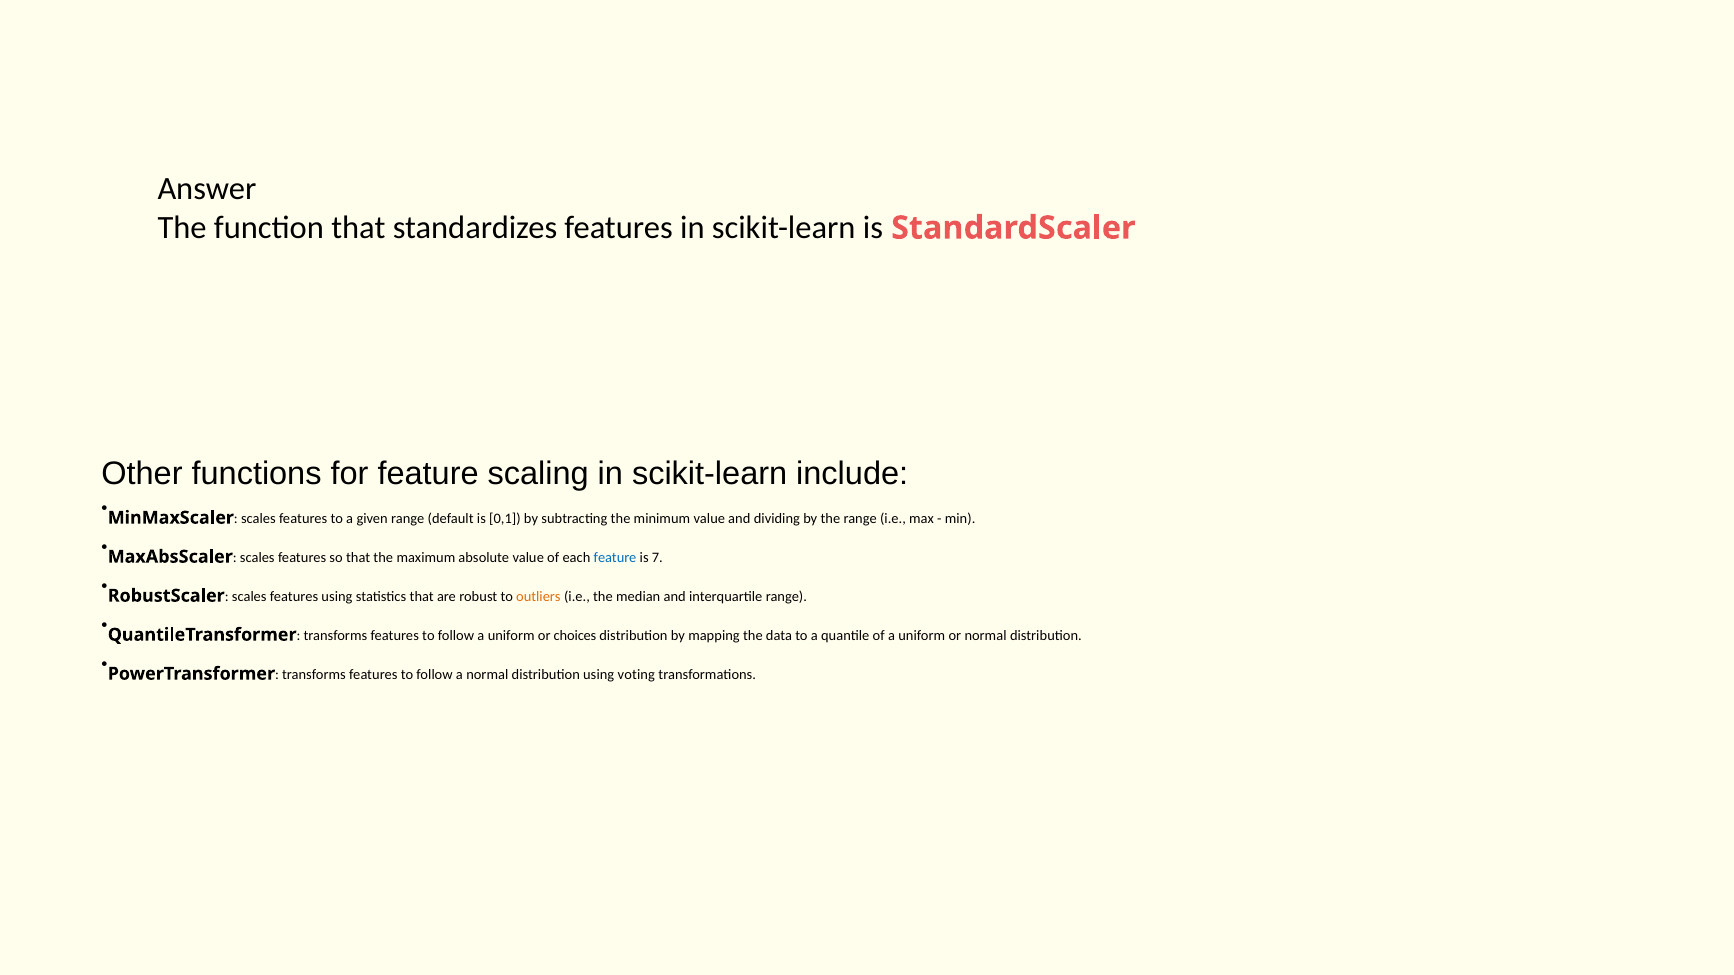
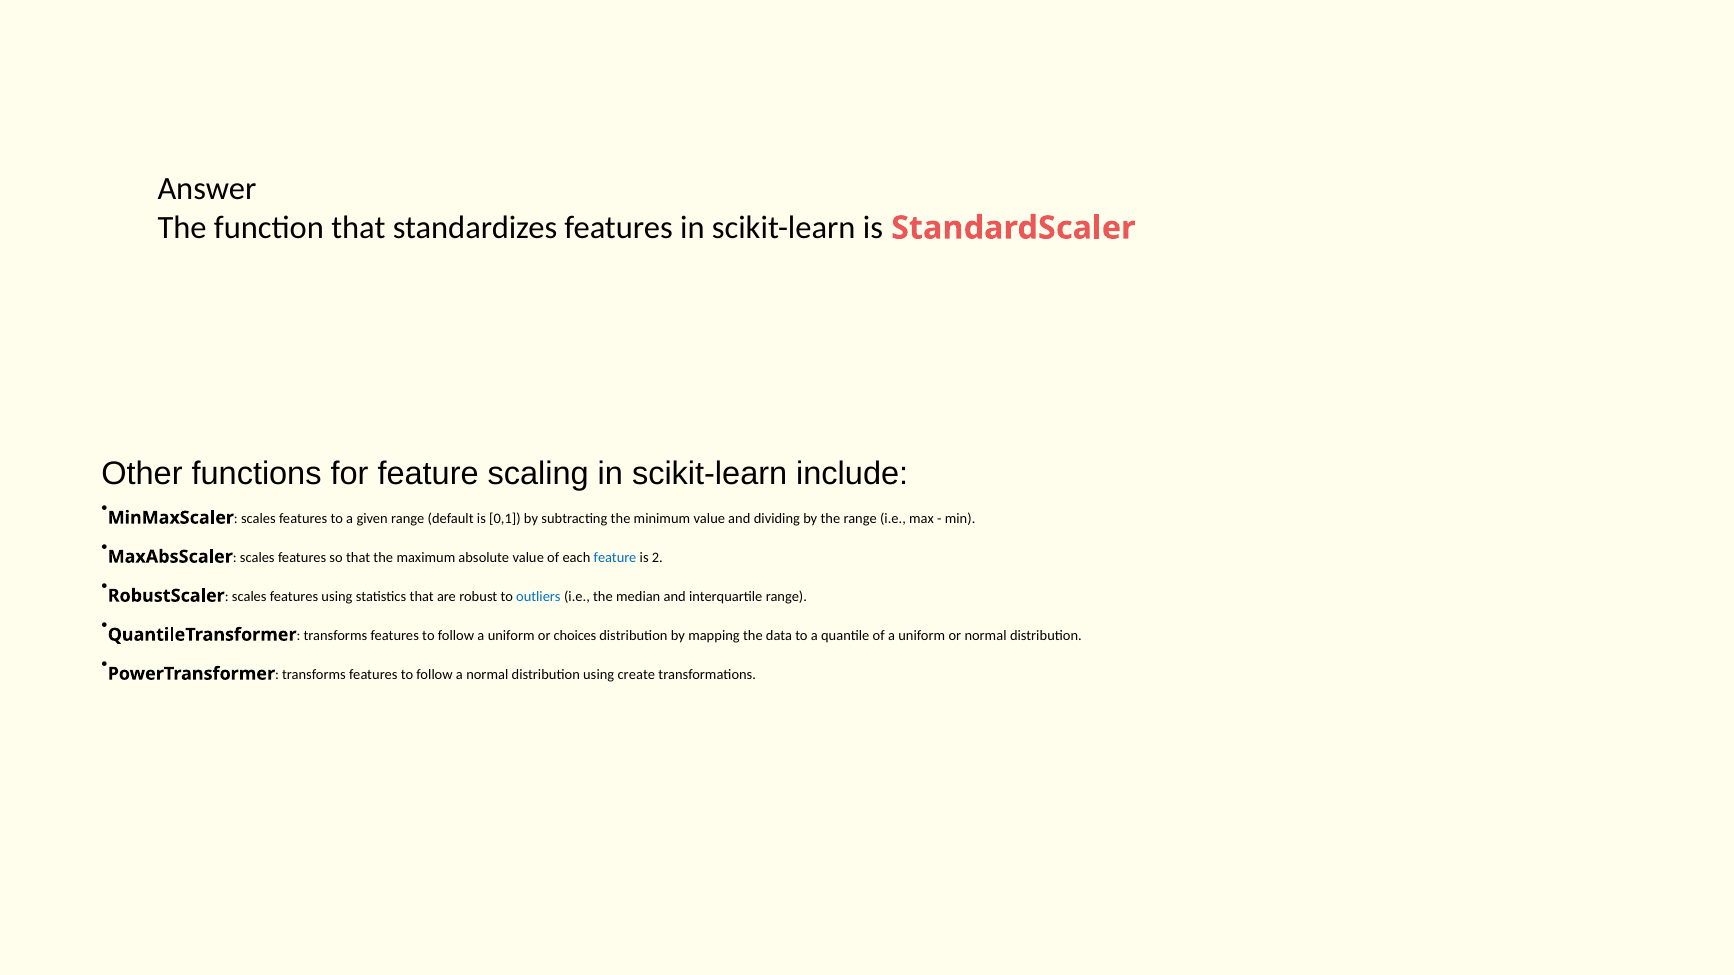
7: 7 -> 2
outliers colour: orange -> blue
voting: voting -> create
